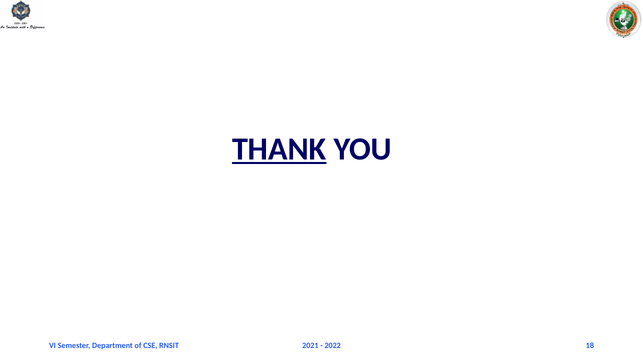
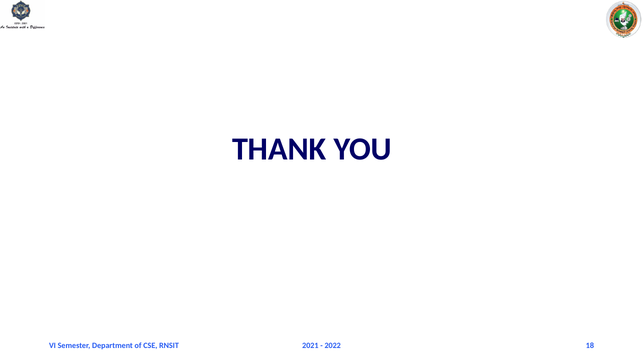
THANK underline: present -> none
